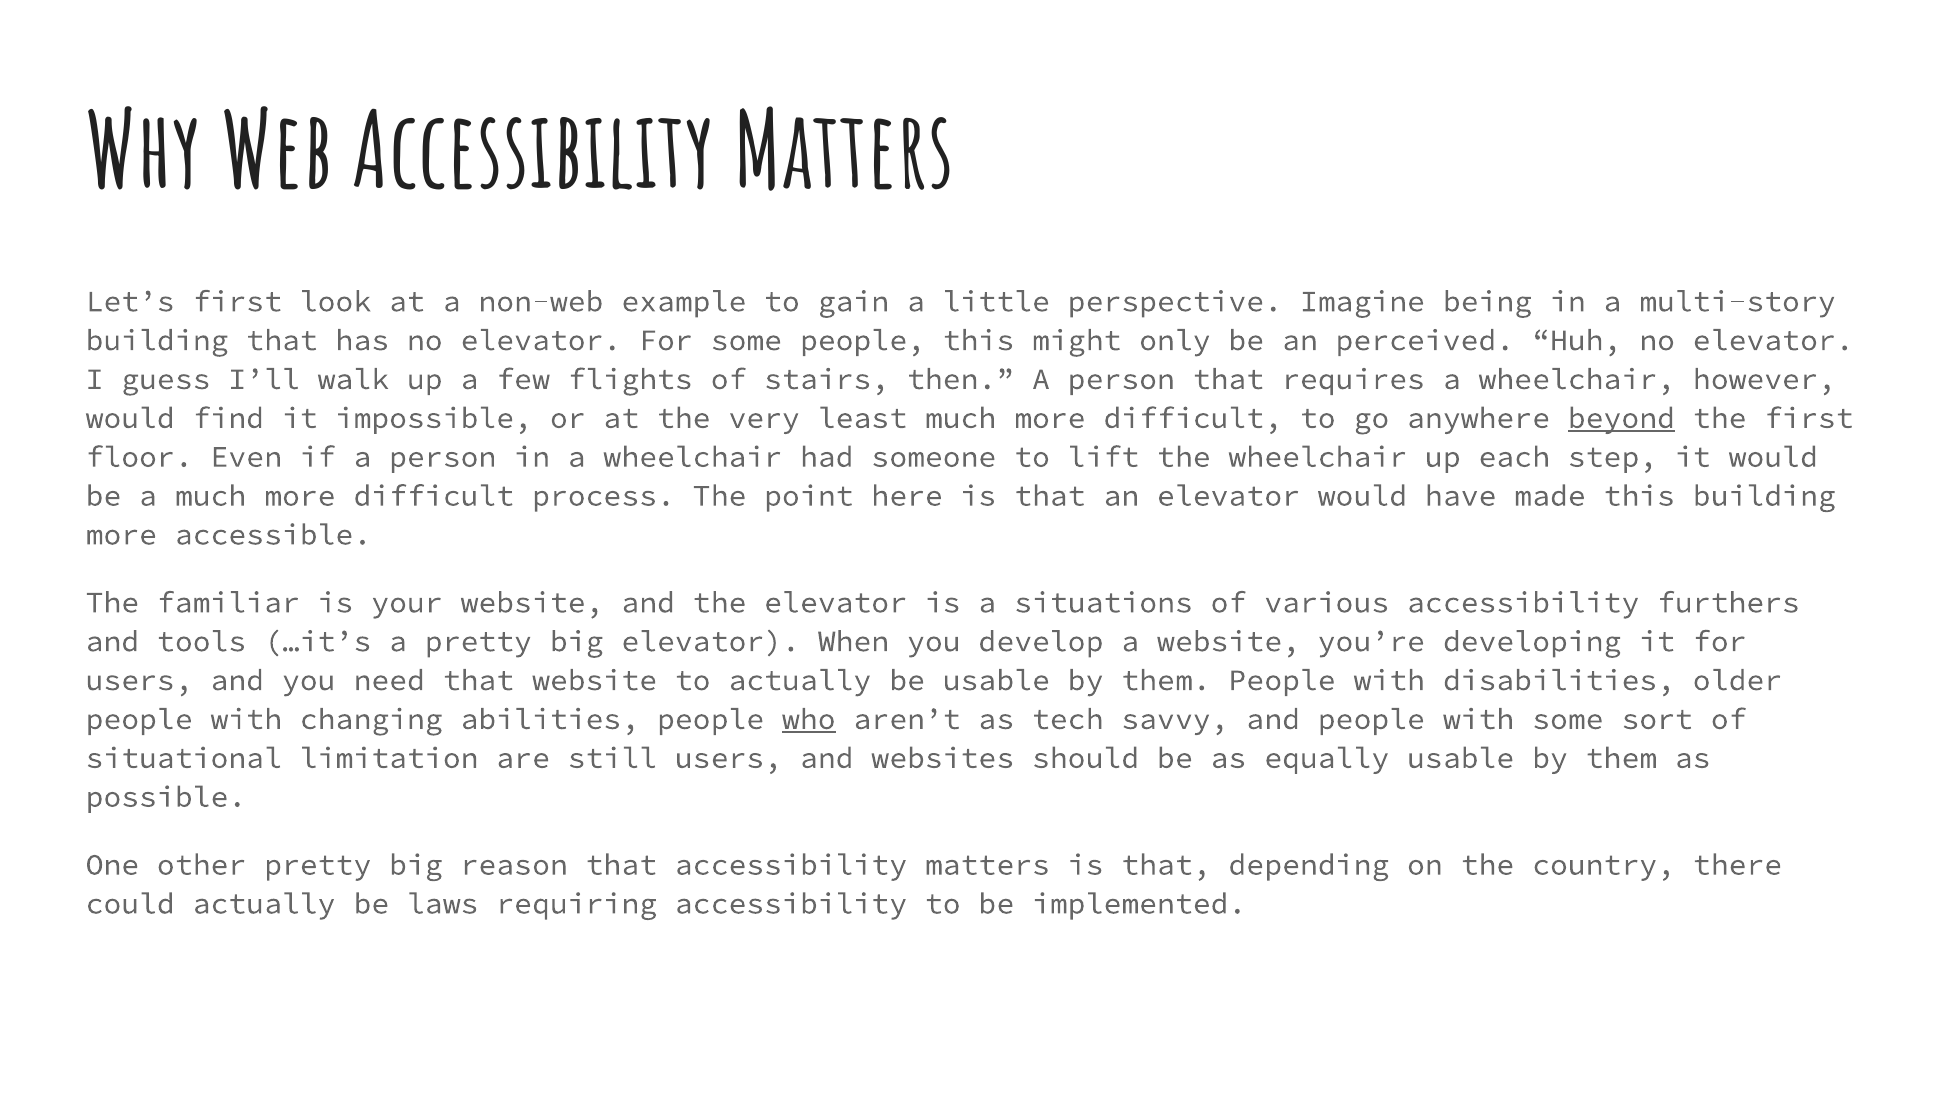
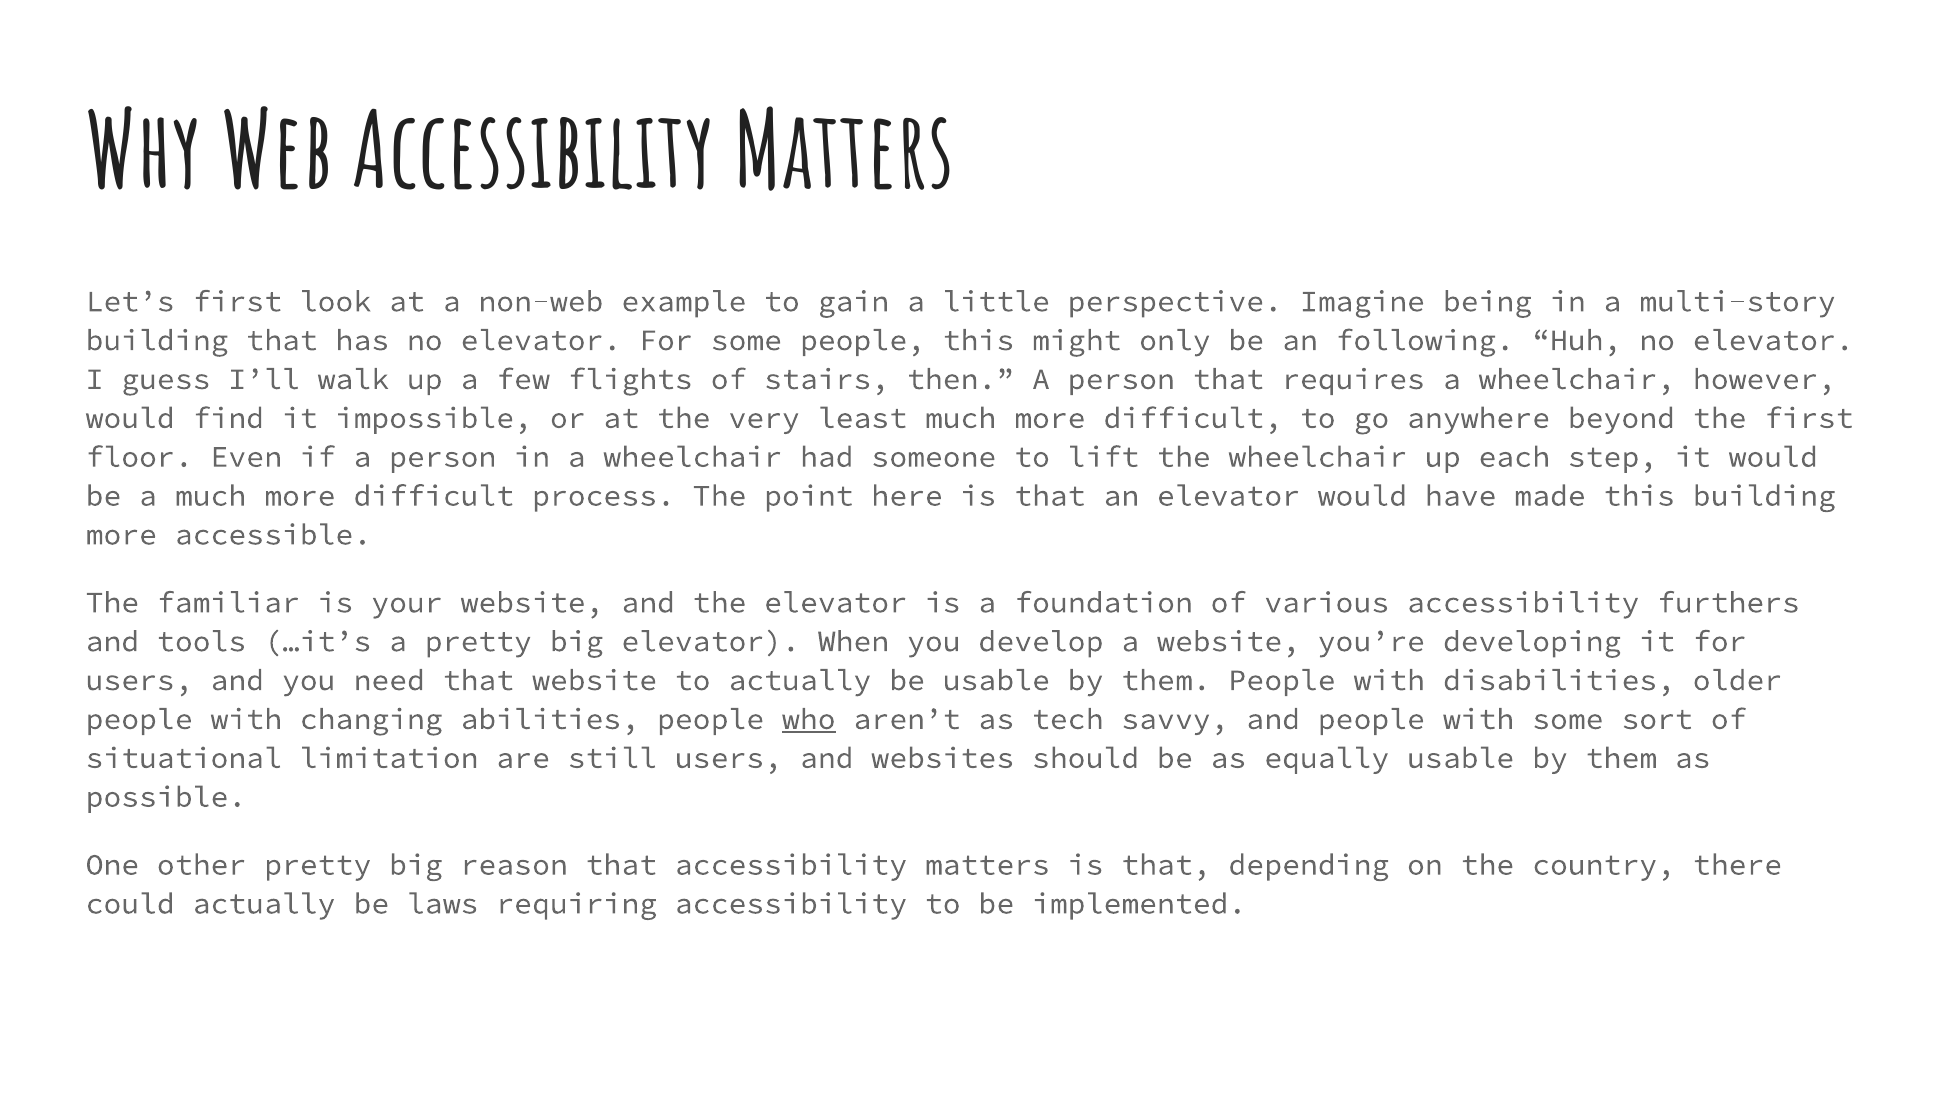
perceived: perceived -> following
beyond underline: present -> none
situations: situations -> foundation
